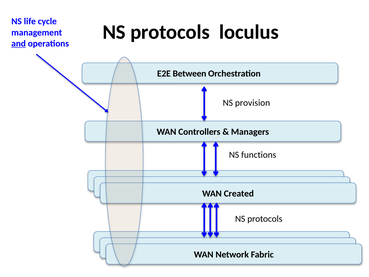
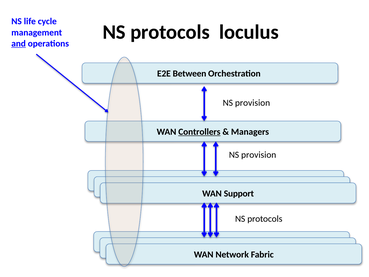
Controllers underline: none -> present
functions at (259, 155): functions -> provision
Created: Created -> Support
